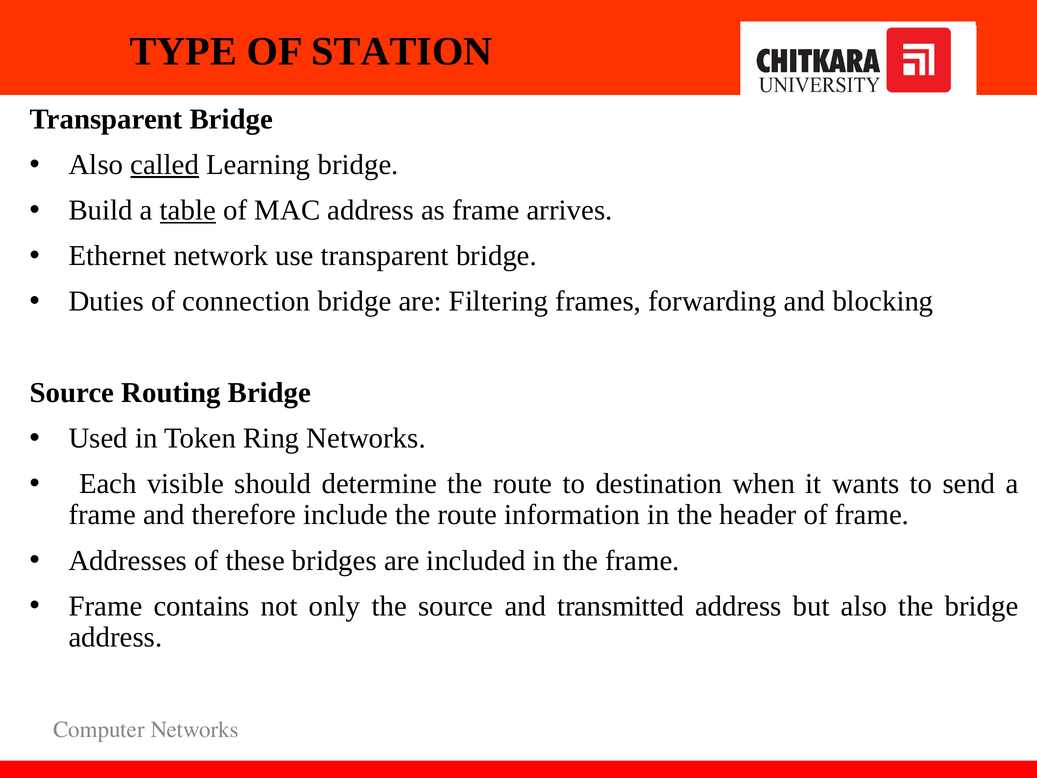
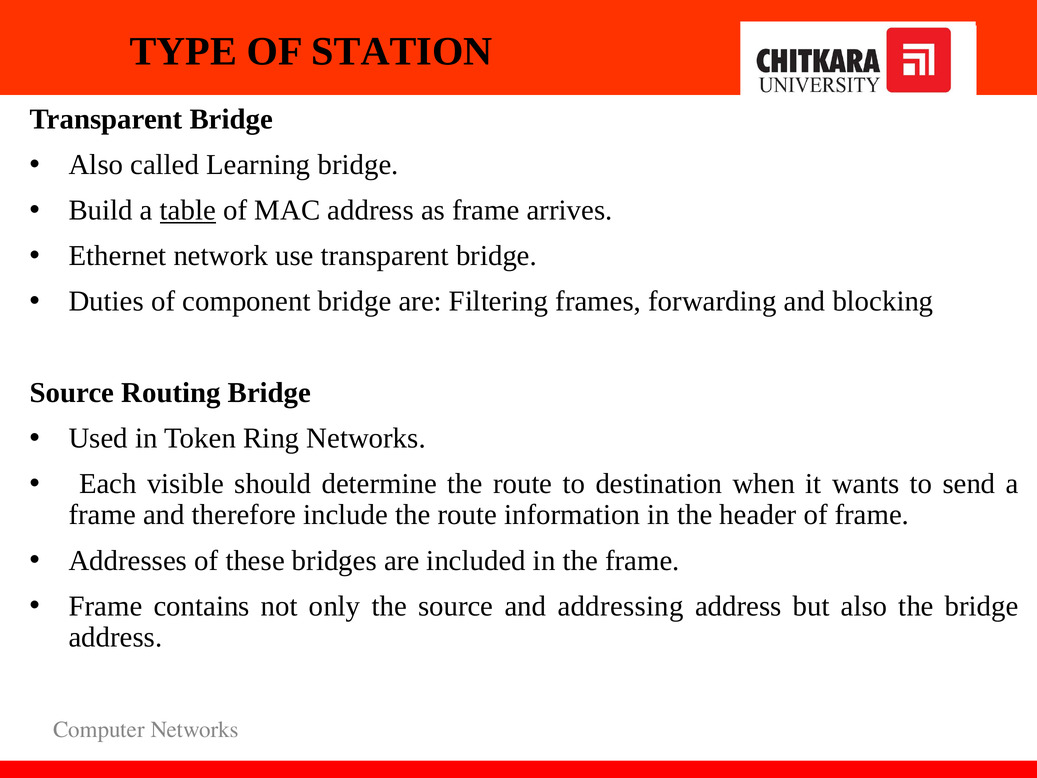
called underline: present -> none
connection: connection -> component
transmitted: transmitted -> addressing
